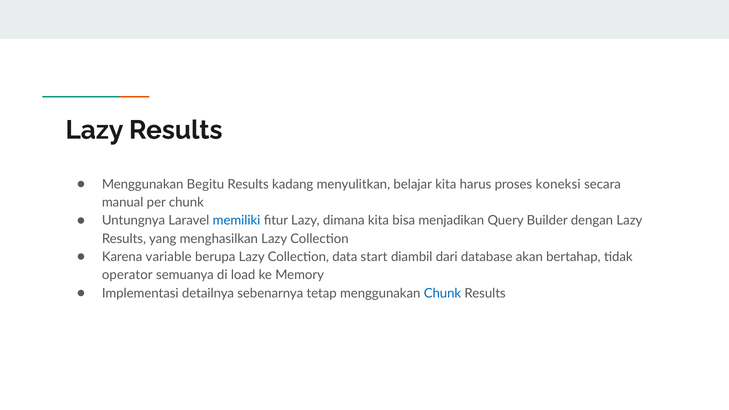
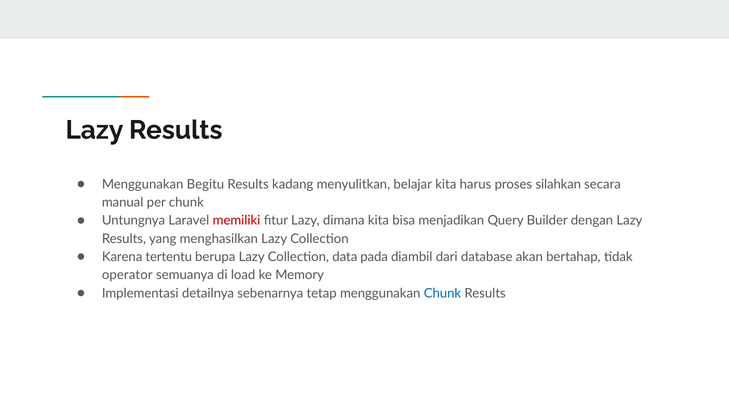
koneksi: koneksi -> silahkan
memiliki colour: blue -> red
variable: variable -> tertentu
start: start -> pada
